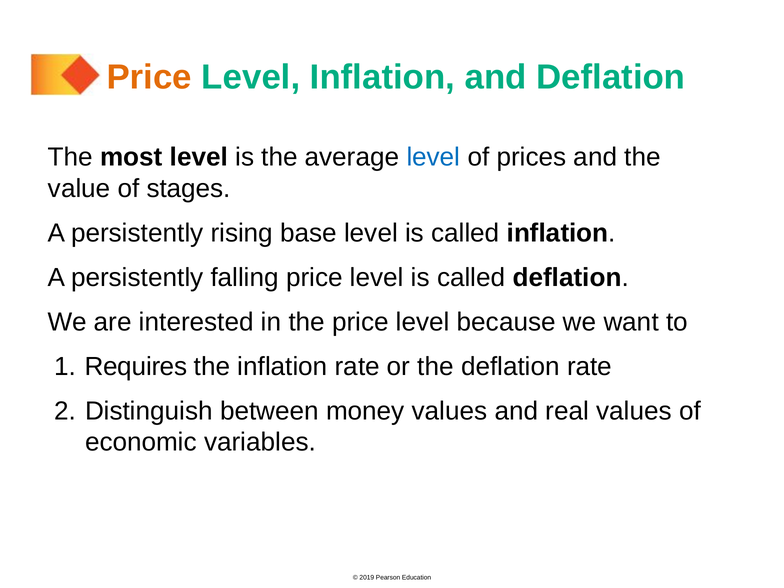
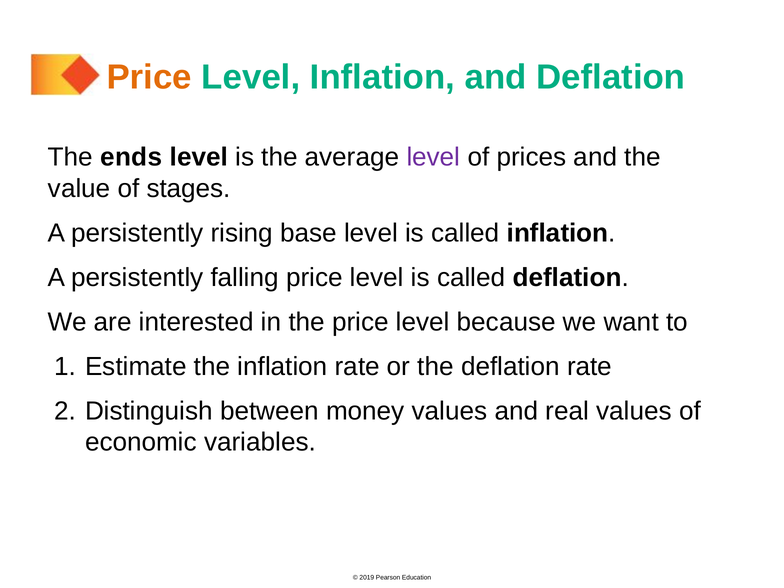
most: most -> ends
level at (433, 157) colour: blue -> purple
Requires: Requires -> Estimate
